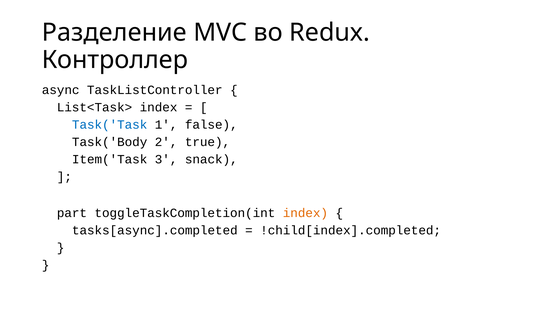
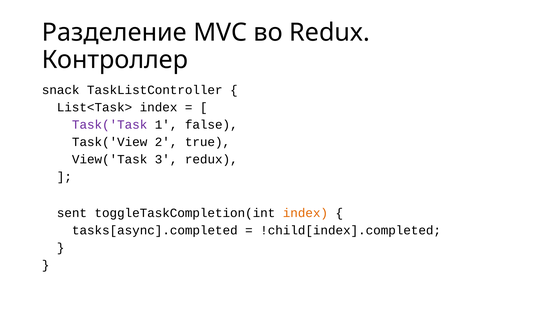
async: async -> snack
Task('Task colour: blue -> purple
Task('Body: Task('Body -> Task('View
Item('Task: Item('Task -> View('Task
3 snack: snack -> redux
part: part -> sent
